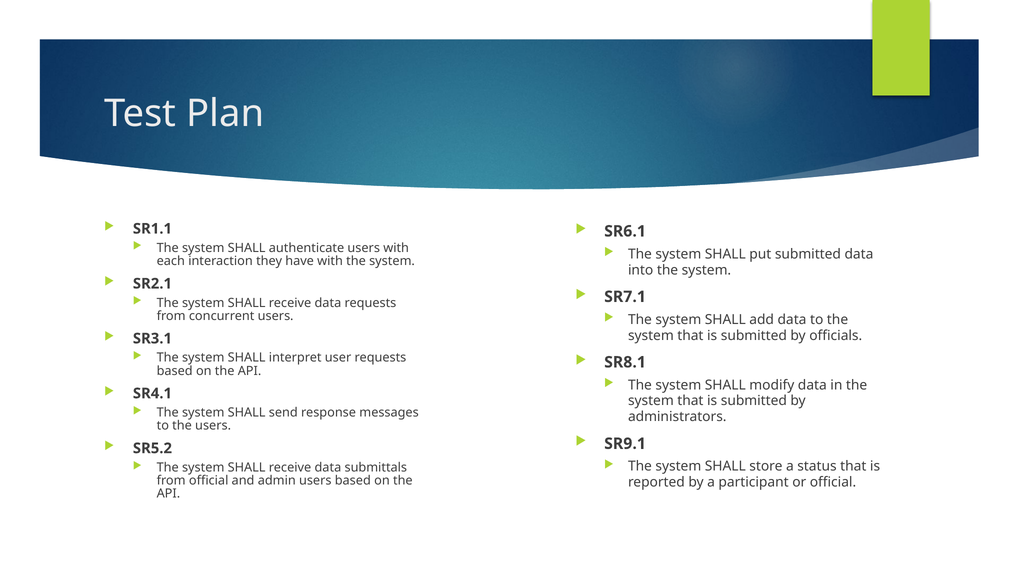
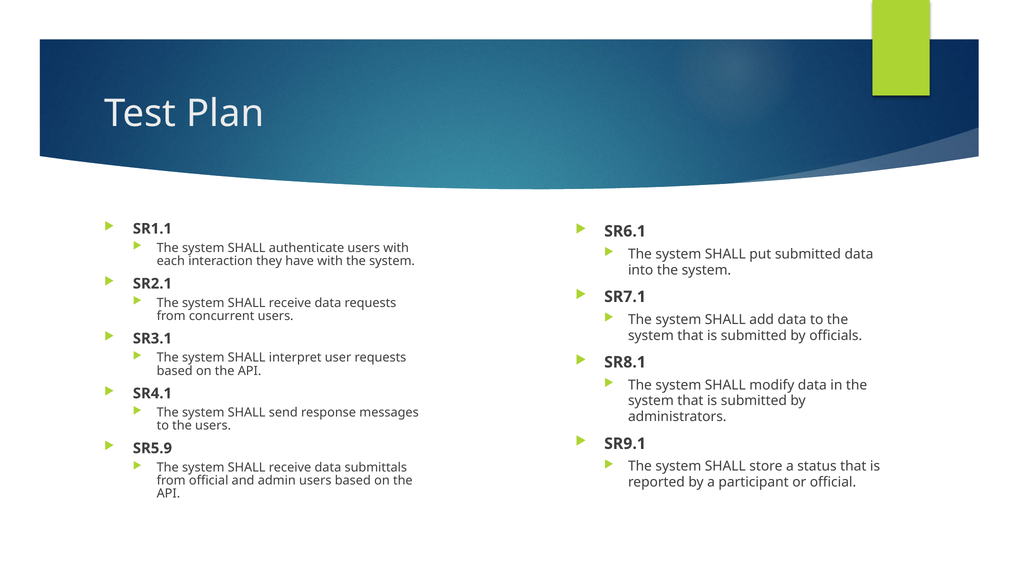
SR5.2: SR5.2 -> SR5.9
